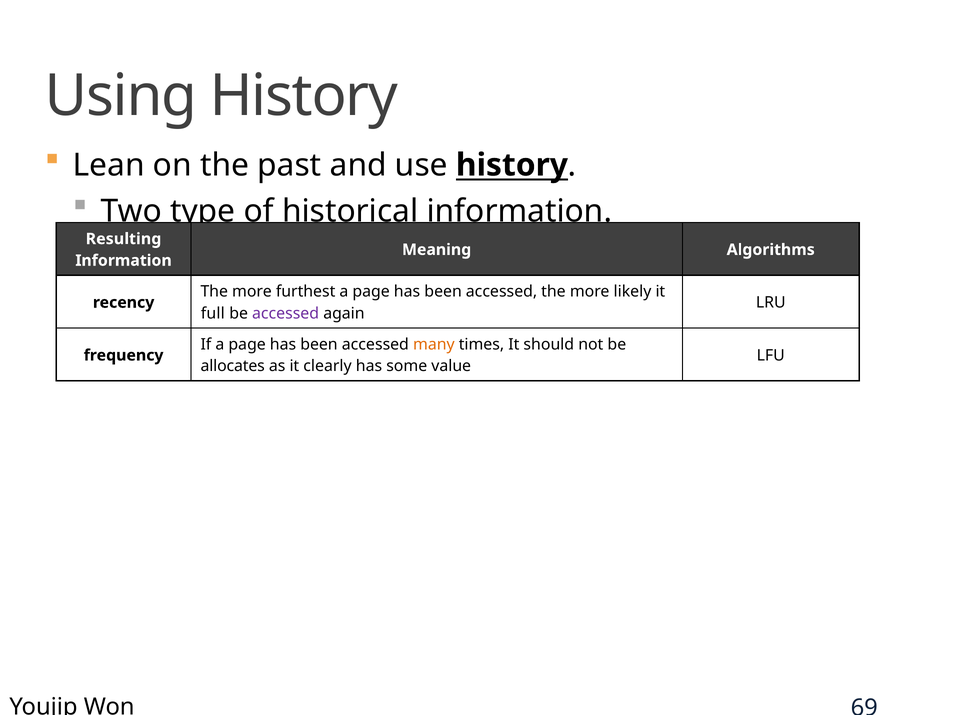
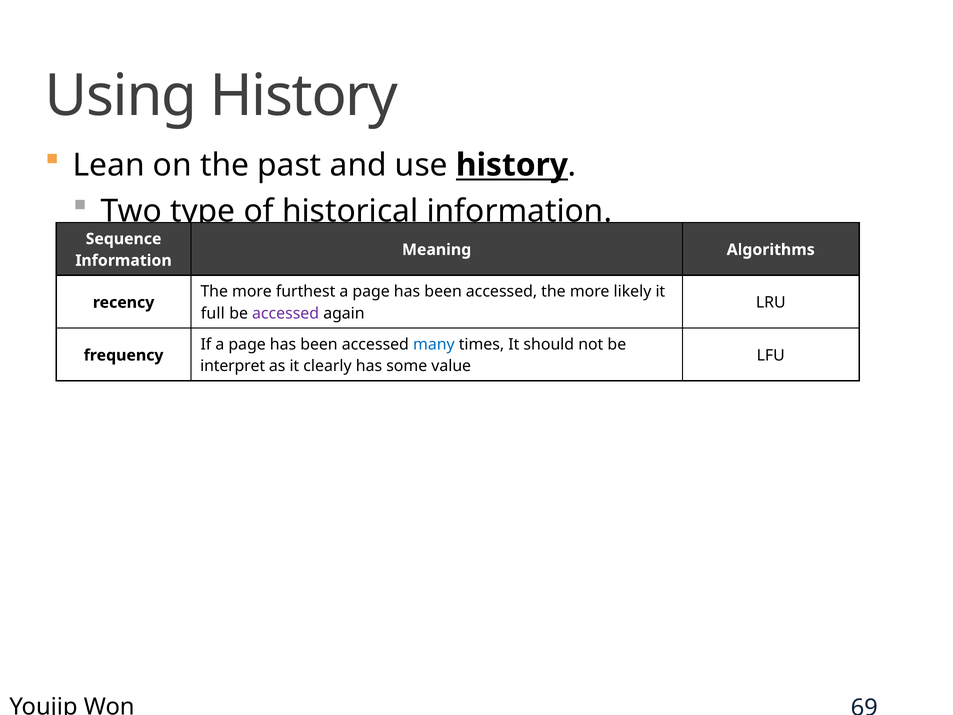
Resulting: Resulting -> Sequence
many colour: orange -> blue
allocates: allocates -> interpret
